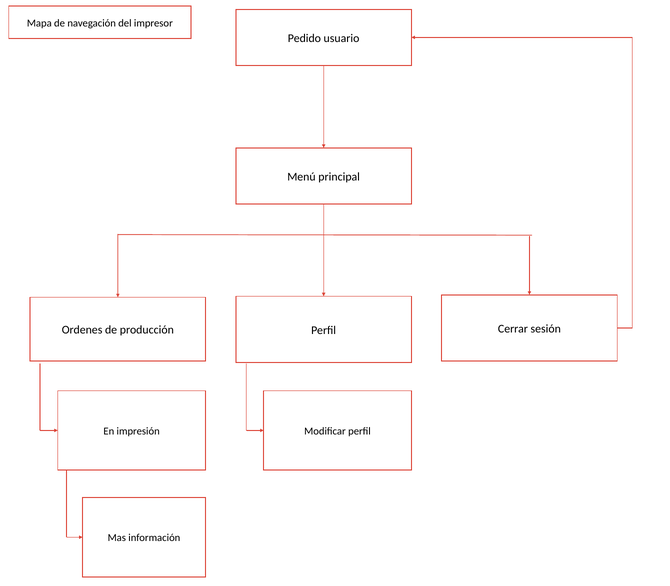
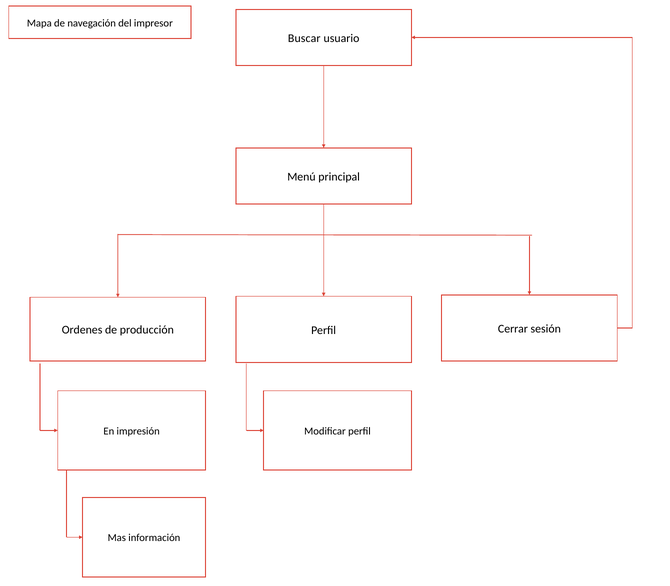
Pedido: Pedido -> Buscar
